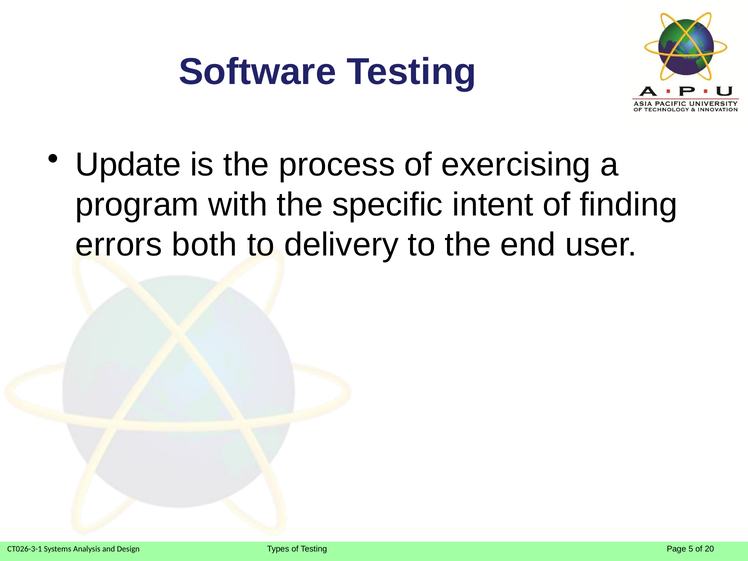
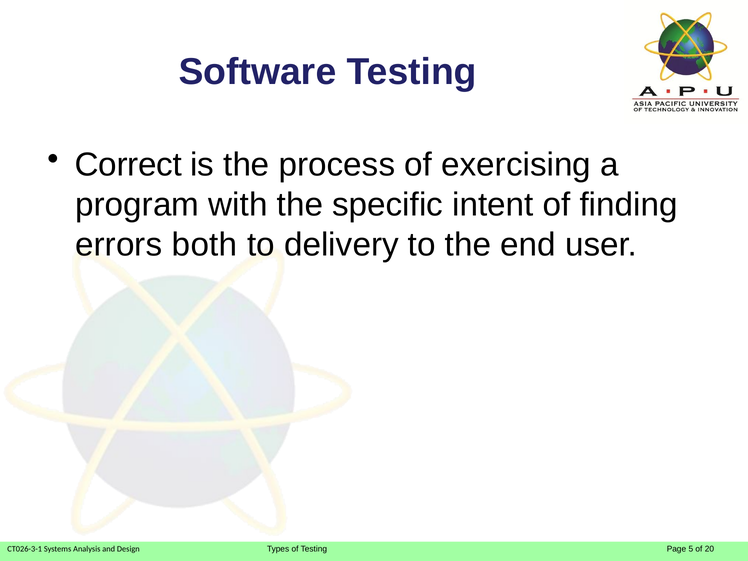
Update: Update -> Correct
